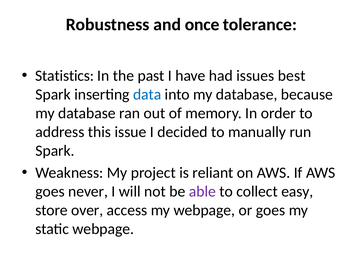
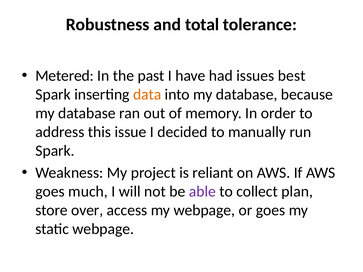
once: once -> total
Statistics: Statistics -> Metered
data colour: blue -> orange
never: never -> much
easy: easy -> plan
